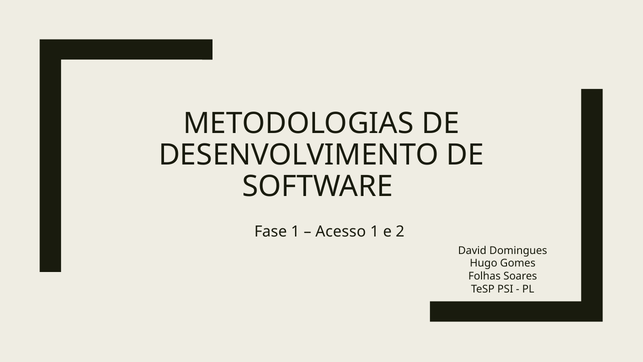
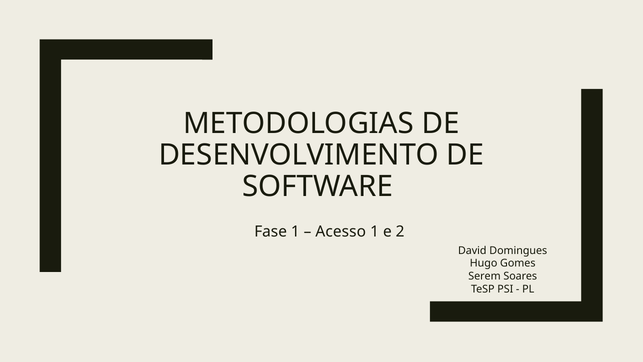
Folhas: Folhas -> Serem
